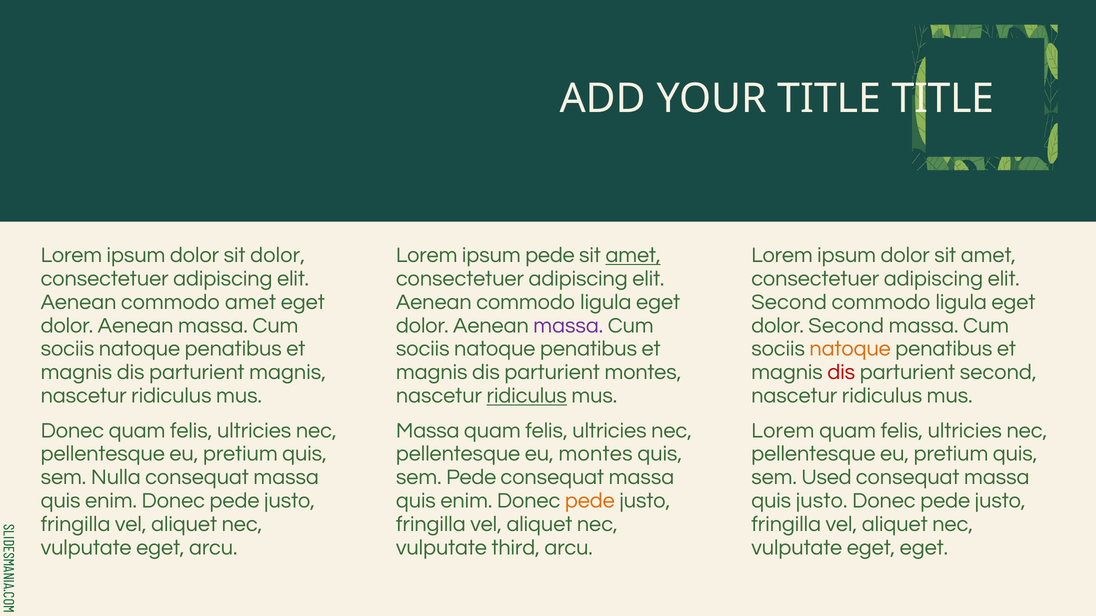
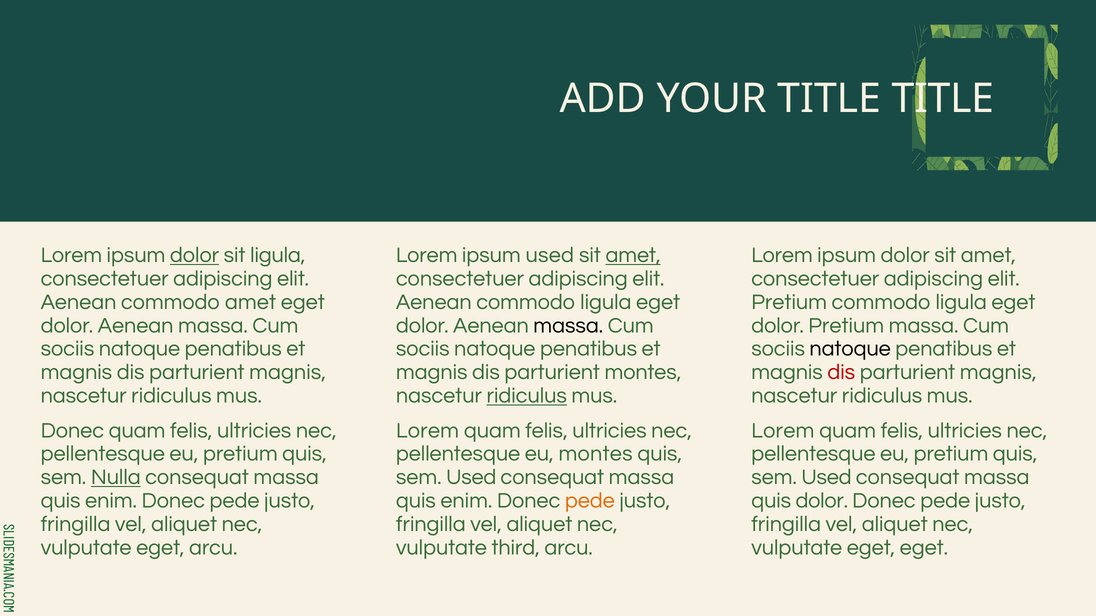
dolor at (195, 255) underline: none -> present
sit dolor: dolor -> ligula
ipsum pede: pede -> used
Second at (789, 302): Second -> Pretium
massa at (568, 326) colour: purple -> black
dolor Second: Second -> Pretium
natoque at (850, 349) colour: orange -> black
second at (998, 372): second -> magnis
Massa at (428, 431): Massa -> Lorem
Nulla underline: none -> present
Pede at (471, 478): Pede -> Used
quis justo: justo -> dolor
